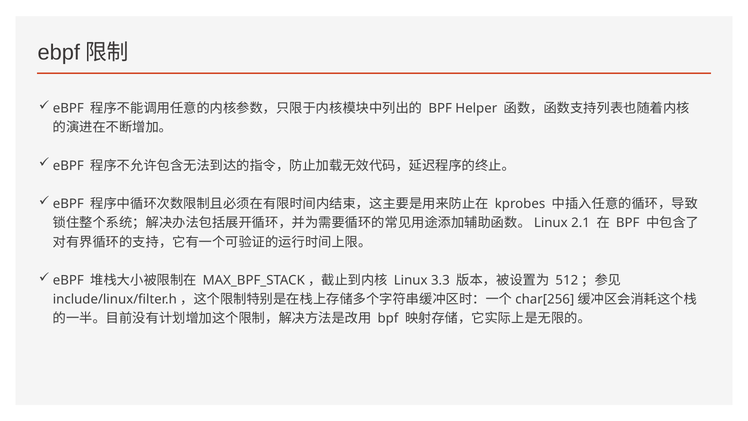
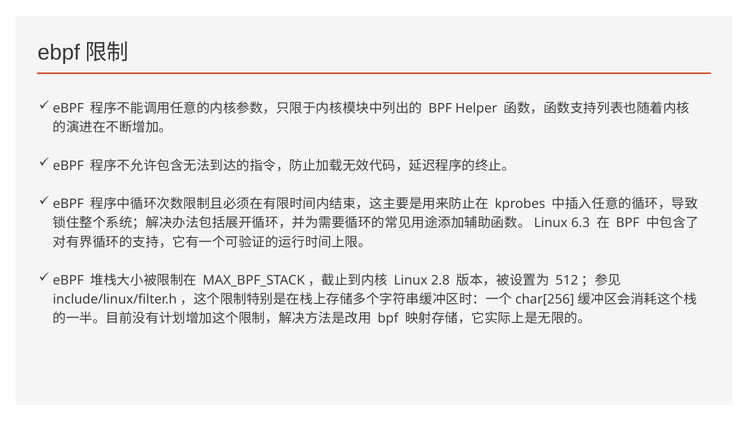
2.1: 2.1 -> 6.3
3.3: 3.3 -> 2.8
